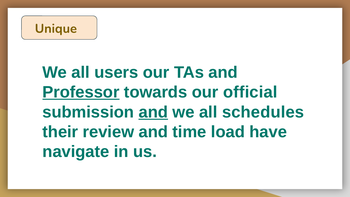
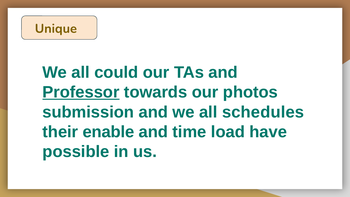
users: users -> could
official: official -> photos
and at (153, 112) underline: present -> none
review: review -> enable
navigate: navigate -> possible
